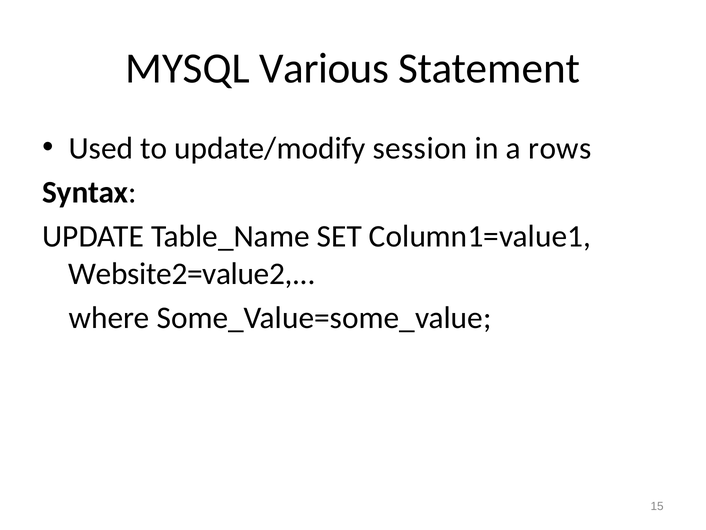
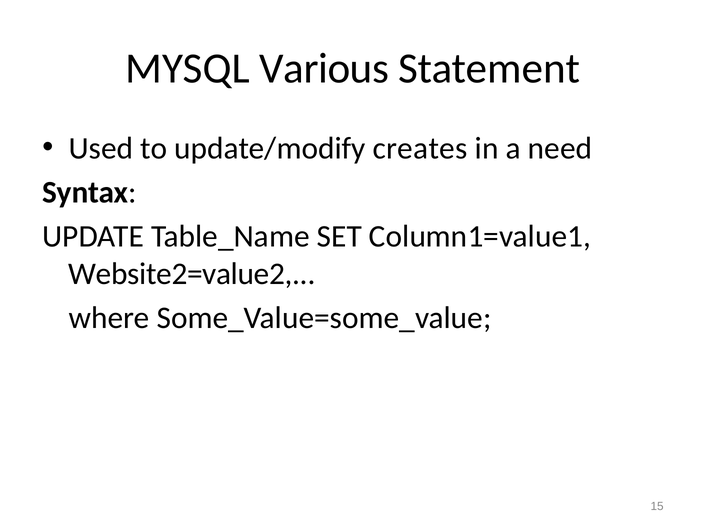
session: session -> creates
rows: rows -> need
